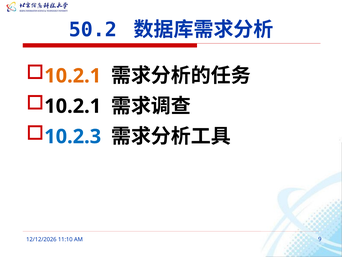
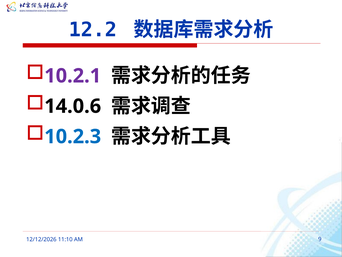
50.2: 50.2 -> 12.2
10.2.1 at (73, 76) colour: orange -> purple
10.2.1 at (73, 106): 10.2.1 -> 14.0.6
